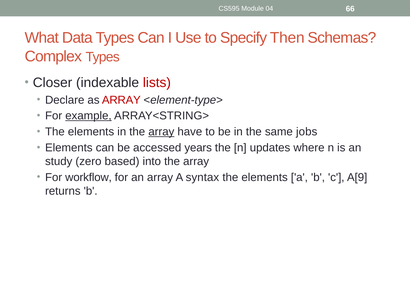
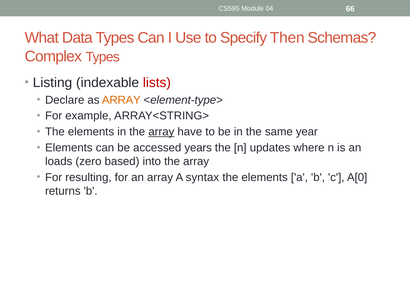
Closer: Closer -> Listing
ARRAY at (121, 100) colour: red -> orange
example underline: present -> none
jobs: jobs -> year
study: study -> loads
workflow: workflow -> resulting
A[9: A[9 -> A[0
